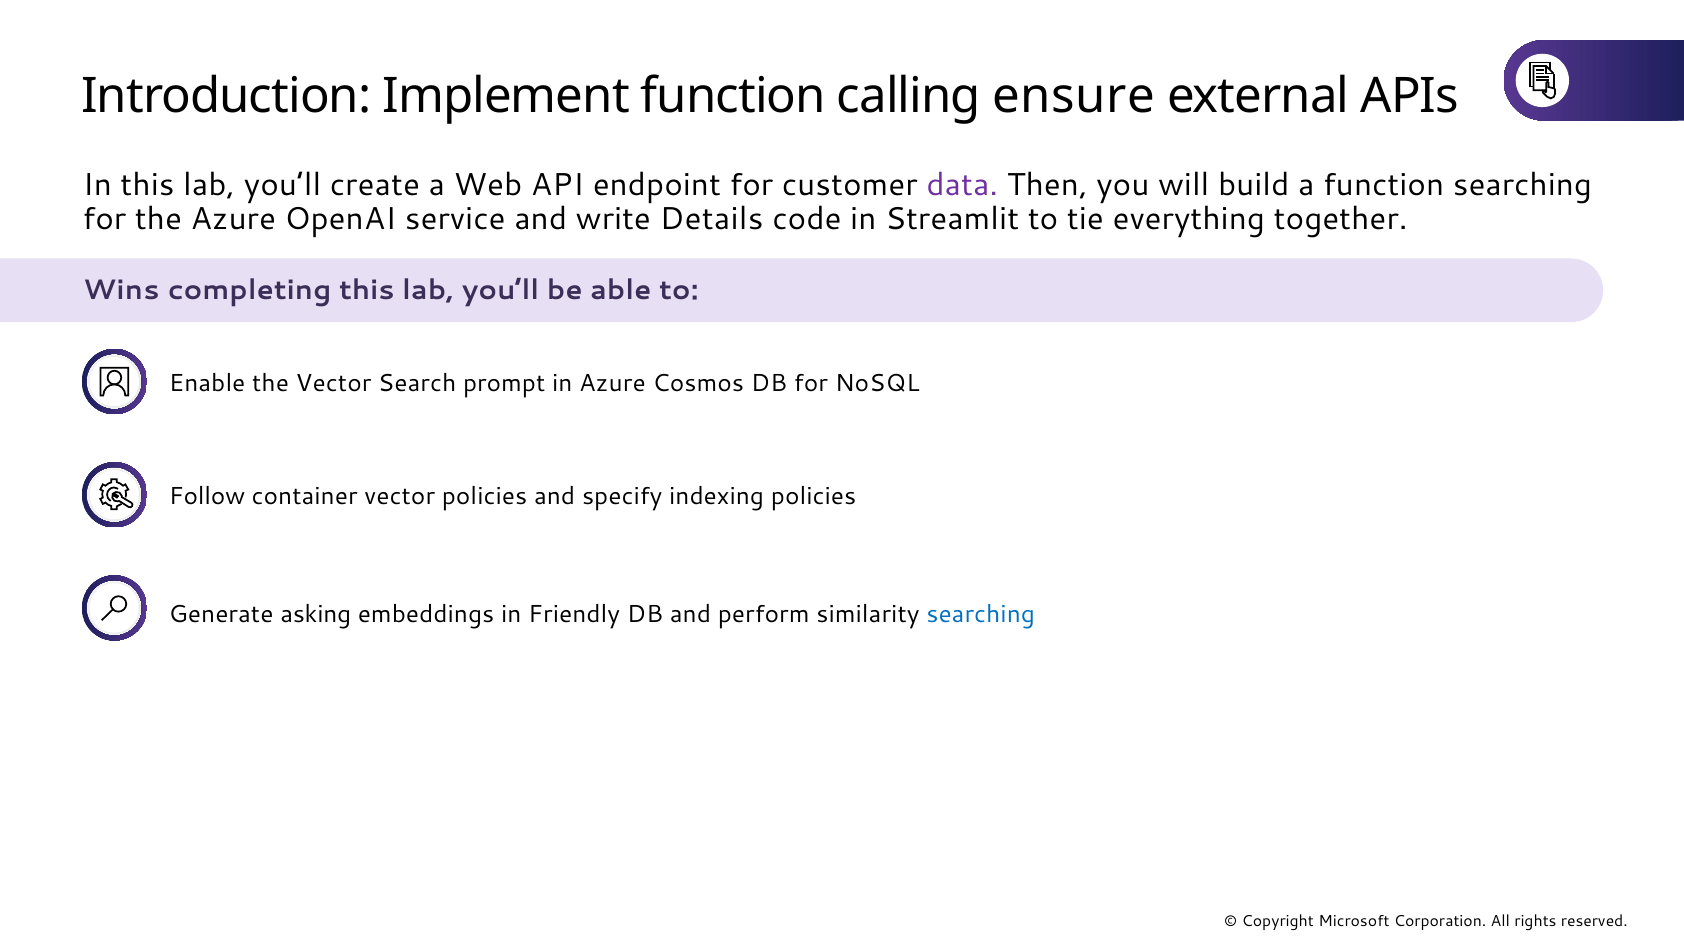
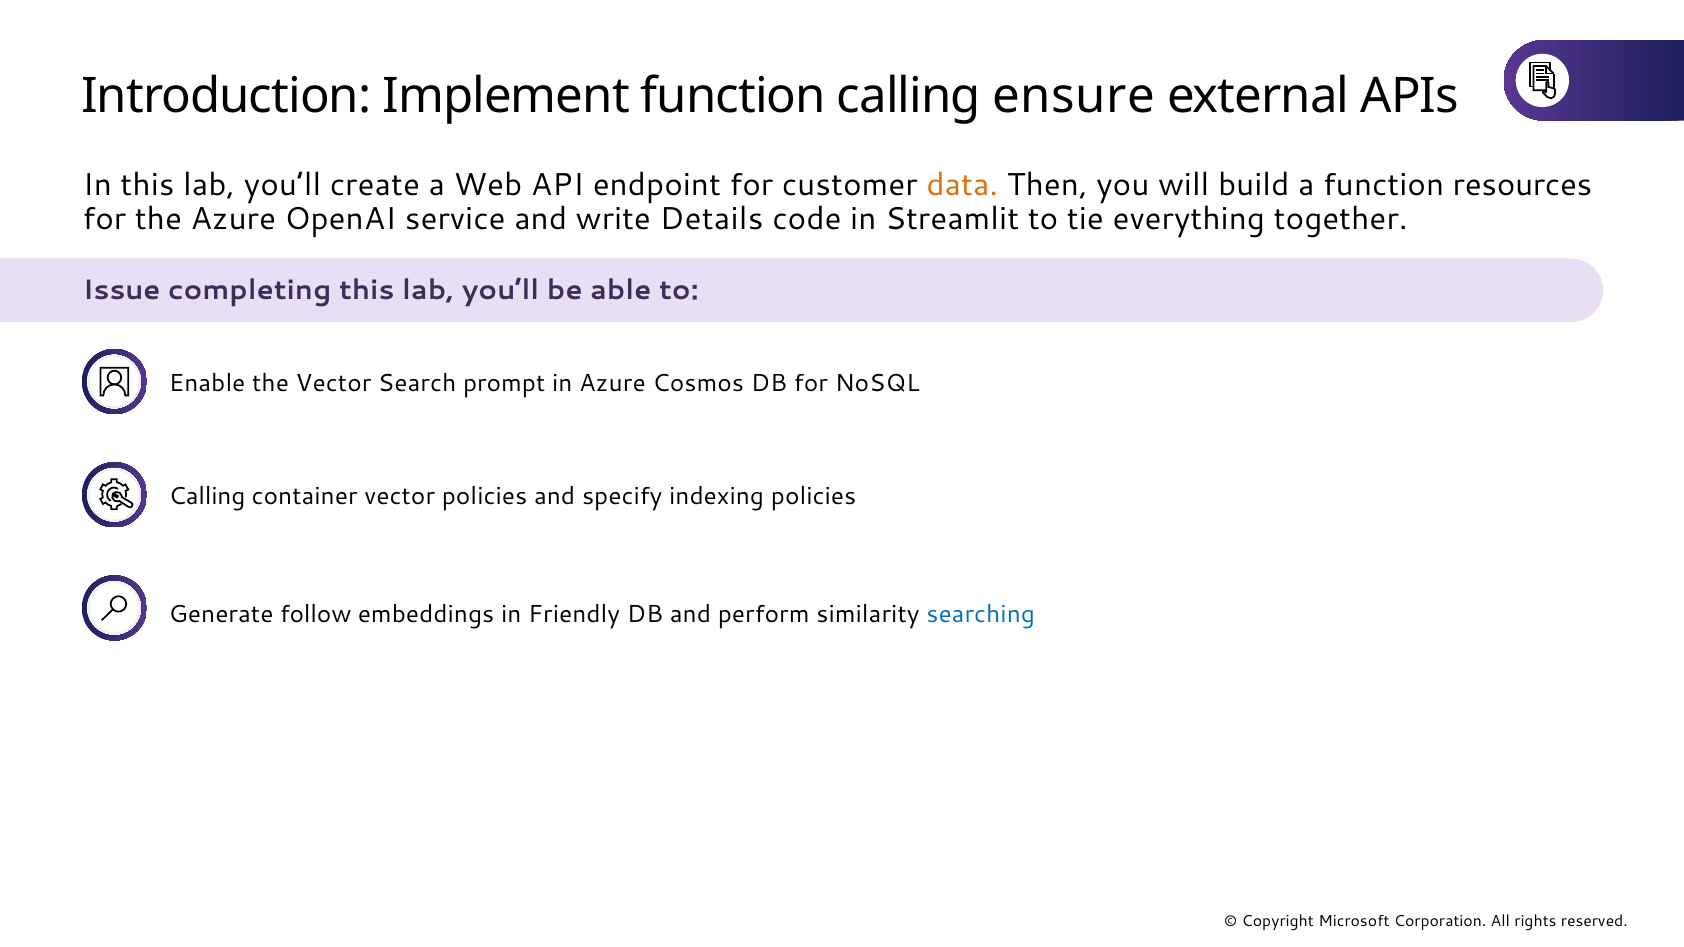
data colour: purple -> orange
function searching: searching -> resources
Wins: Wins -> Issue
Follow at (207, 496): Follow -> Calling
asking: asking -> follow
